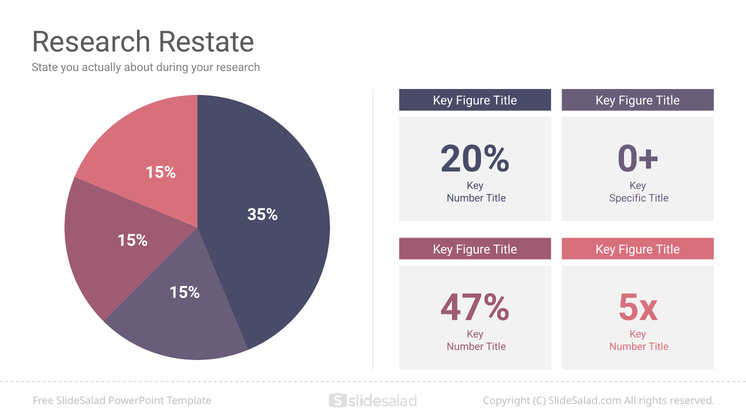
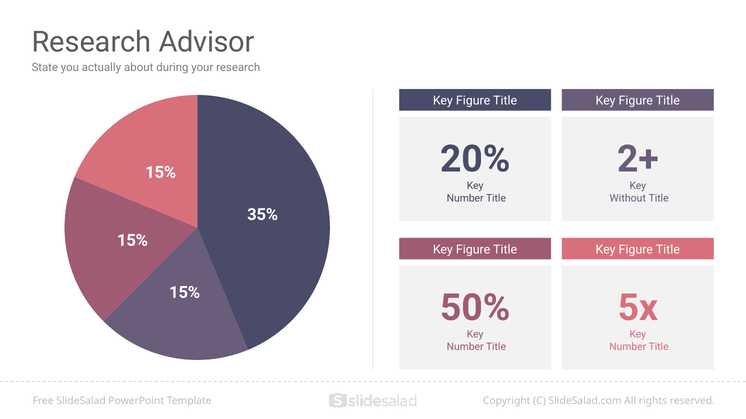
Restate: Restate -> Advisor
0+: 0+ -> 2+
Specific: Specific -> Without
47%: 47% -> 50%
